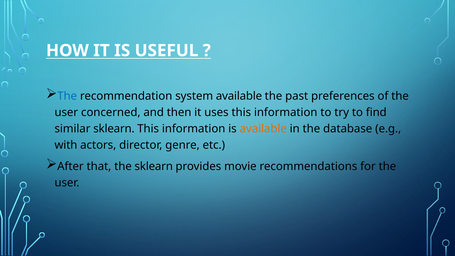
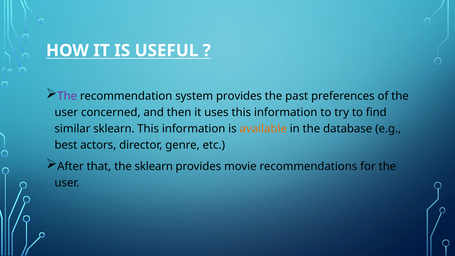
The at (67, 96) colour: blue -> purple
system available: available -> provides
with: with -> best
